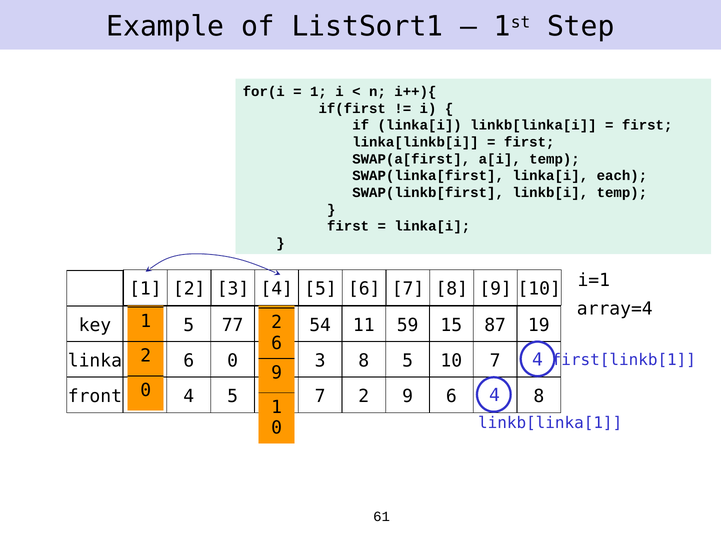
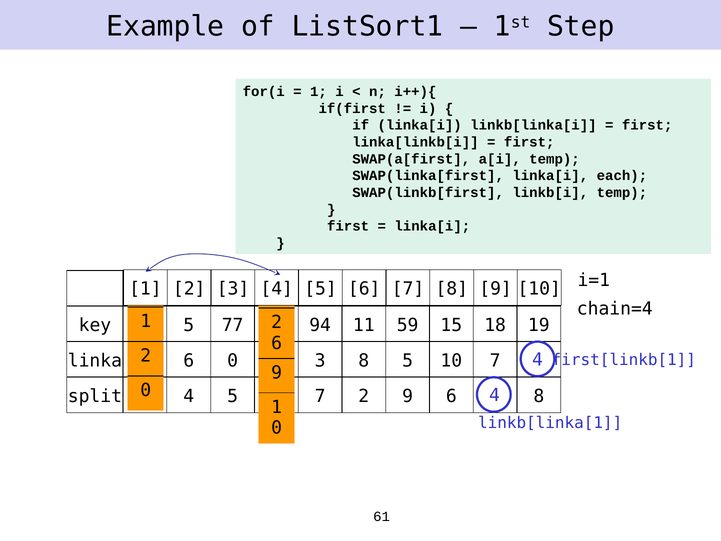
array=4: array=4 -> chain=4
54: 54 -> 94
87: 87 -> 18
front: front -> split
